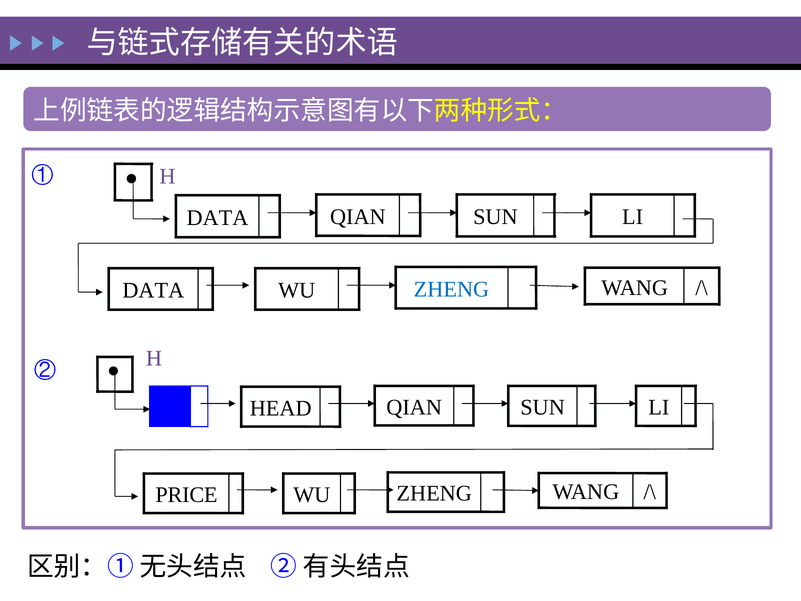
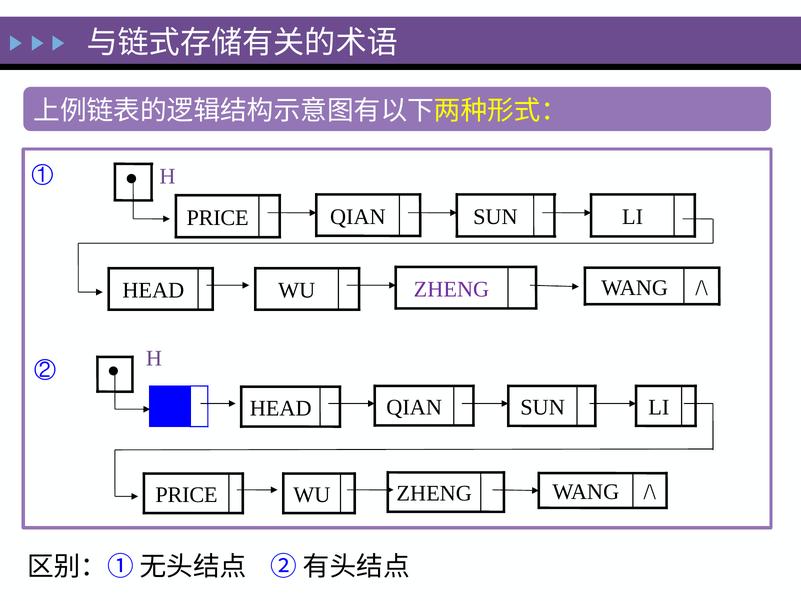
DATA at (217, 218): DATA -> PRICE
DATA at (153, 290): DATA -> HEAD
ZHENG at (451, 289) colour: blue -> purple
